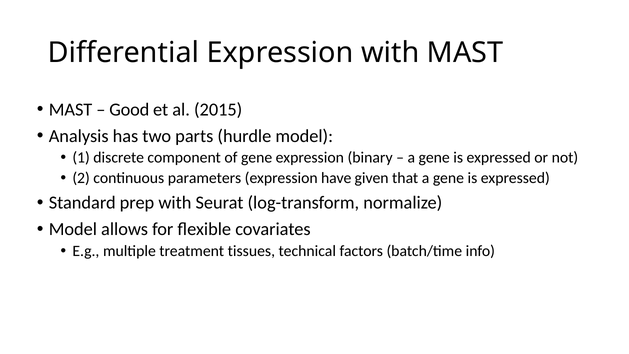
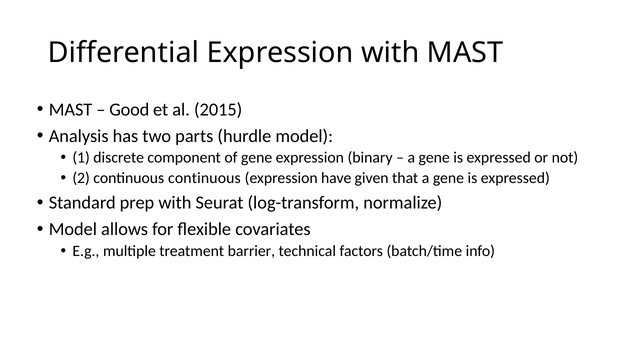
continuous parameters: parameters -> continuous
tissues: tissues -> barrier
